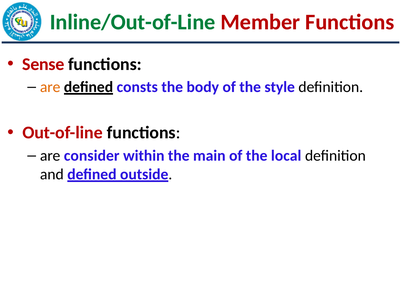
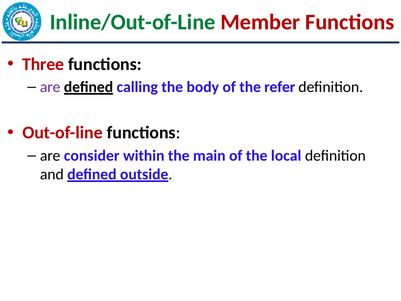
Sense: Sense -> Three
are at (50, 87) colour: orange -> purple
consts: consts -> calling
style: style -> refer
